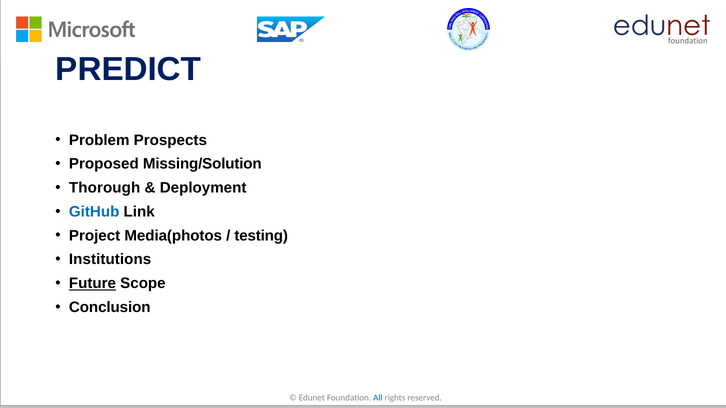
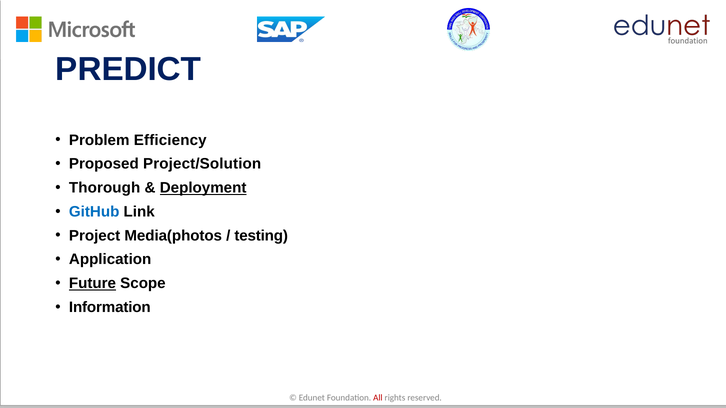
Prospects: Prospects -> Efficiency
Missing/Solution: Missing/Solution -> Project/Solution
Deployment underline: none -> present
Institutions: Institutions -> Application
Conclusion: Conclusion -> Information
All colour: blue -> red
